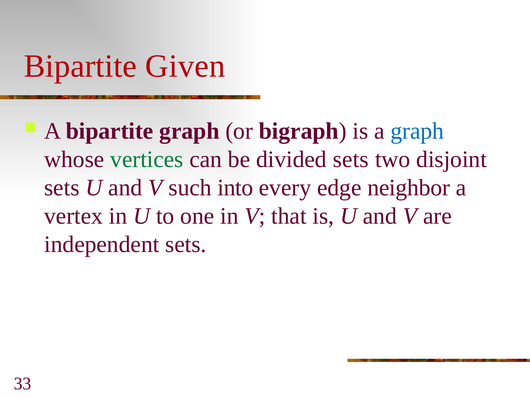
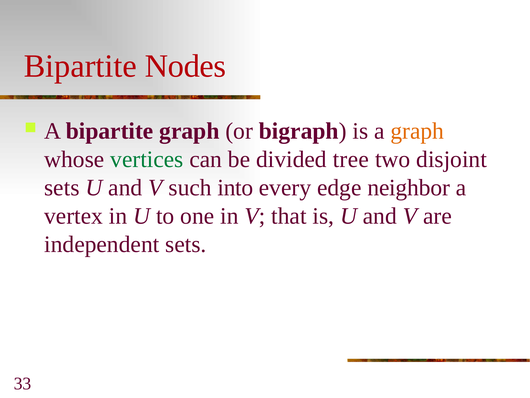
Given: Given -> Nodes
graph at (417, 131) colour: blue -> orange
divided sets: sets -> tree
